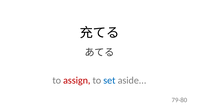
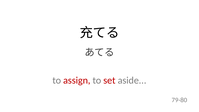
set colour: blue -> red
